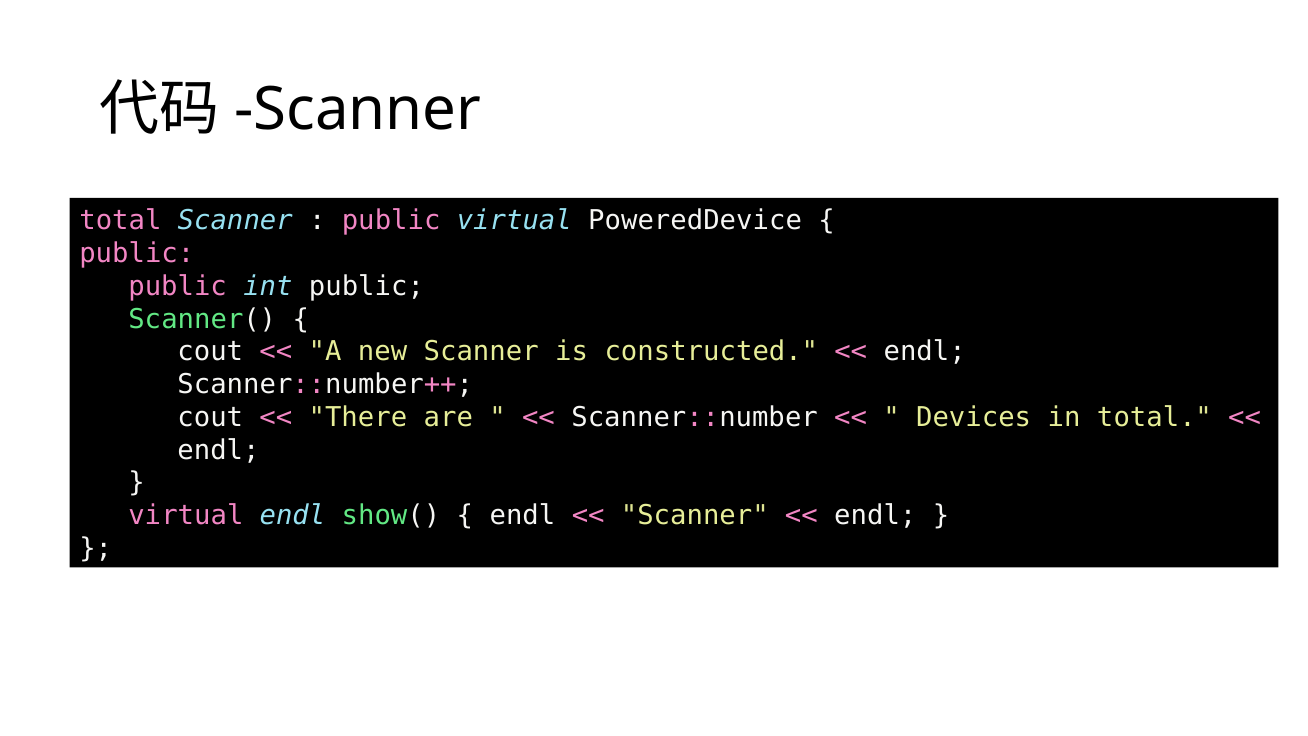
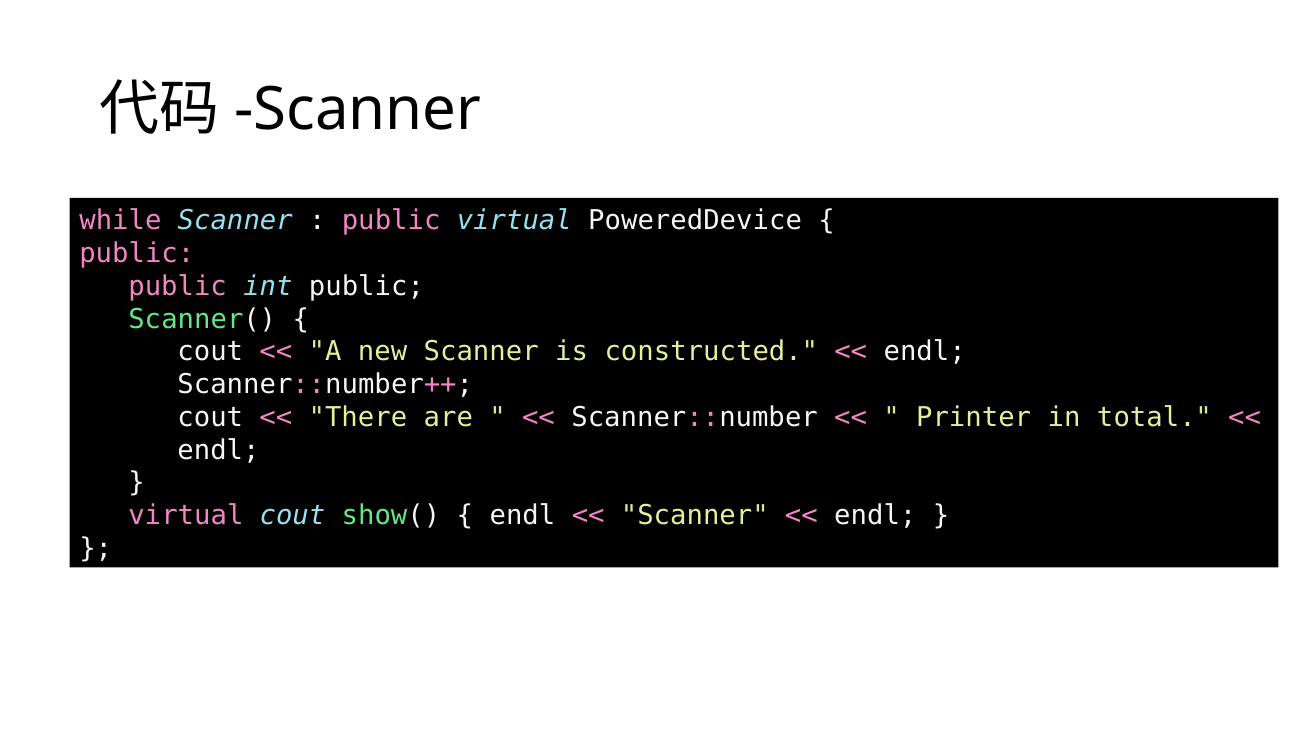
total at (120, 221): total -> while
Devices: Devices -> Printer
virtual endl: endl -> cout
